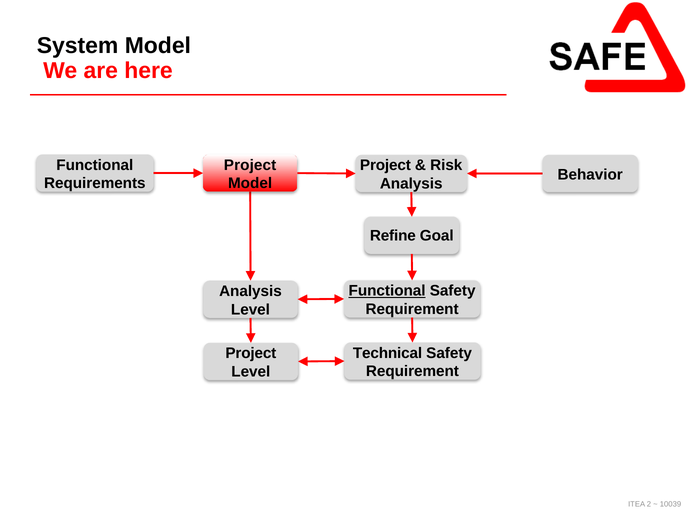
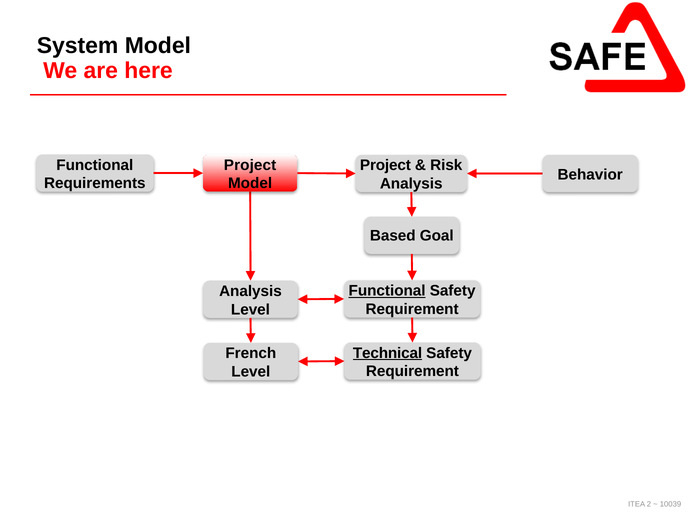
Refine: Refine -> Based
Technical underline: none -> present
Project at (251, 353): Project -> French
